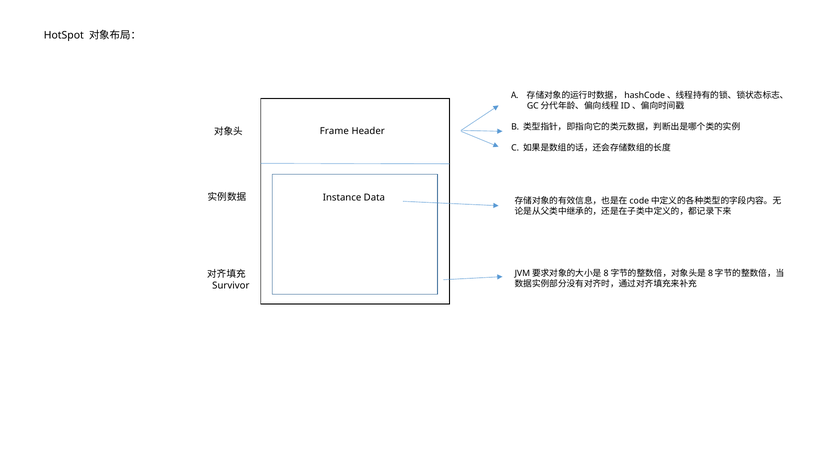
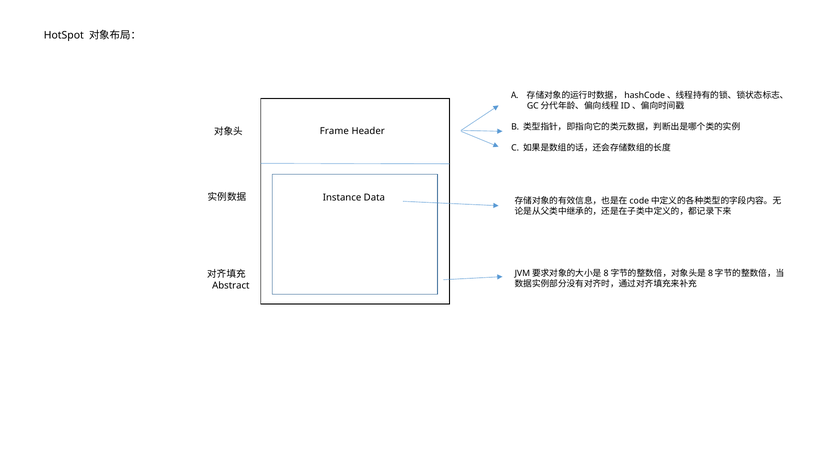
Survivor: Survivor -> Abstract
